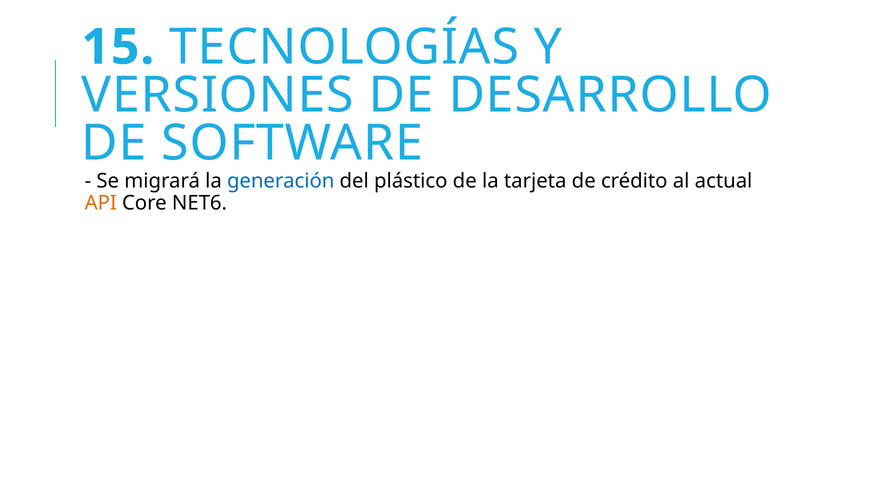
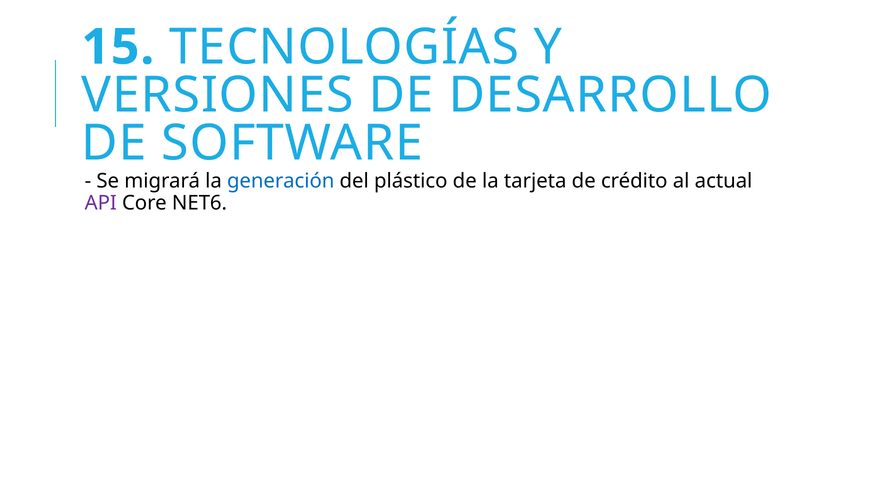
API colour: orange -> purple
